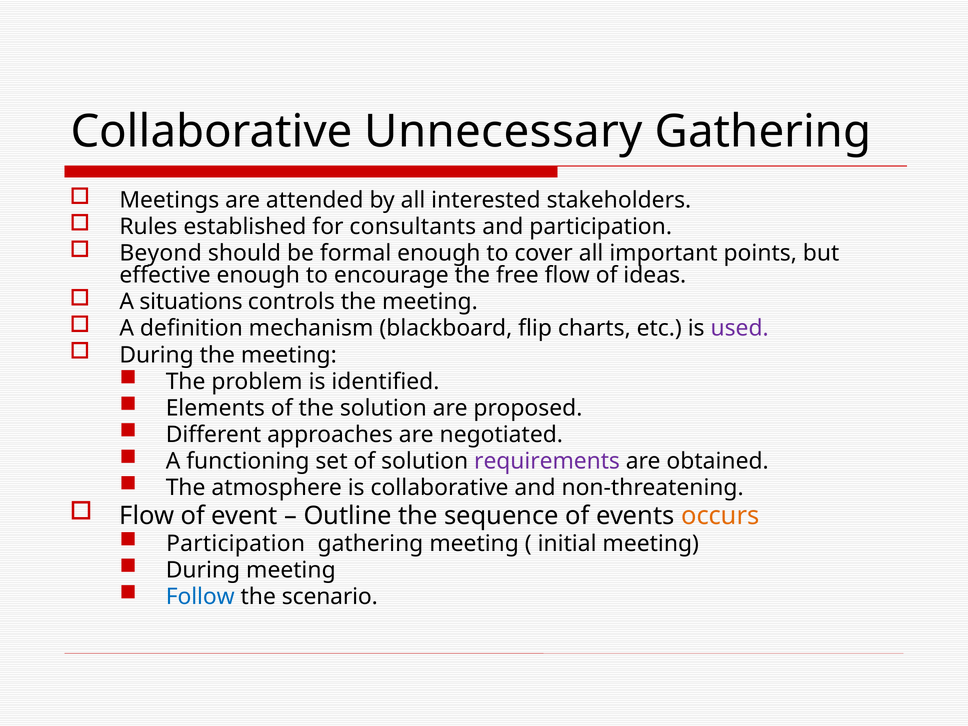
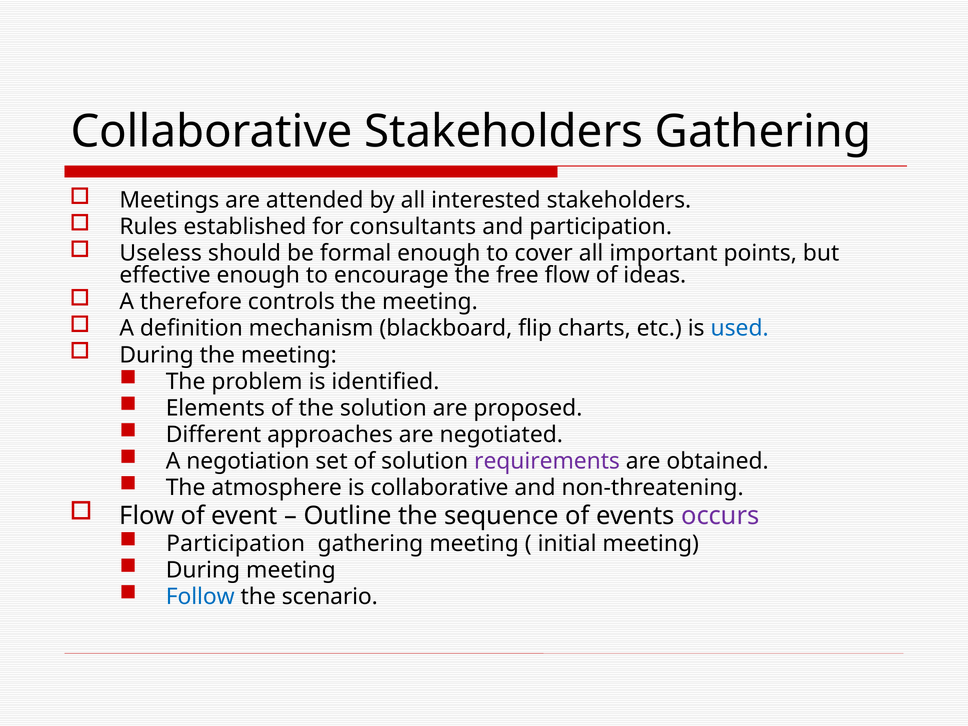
Collaborative Unnecessary: Unnecessary -> Stakeholders
Beyond: Beyond -> Useless
situations: situations -> therefore
used colour: purple -> blue
functioning: functioning -> negotiation
occurs colour: orange -> purple
